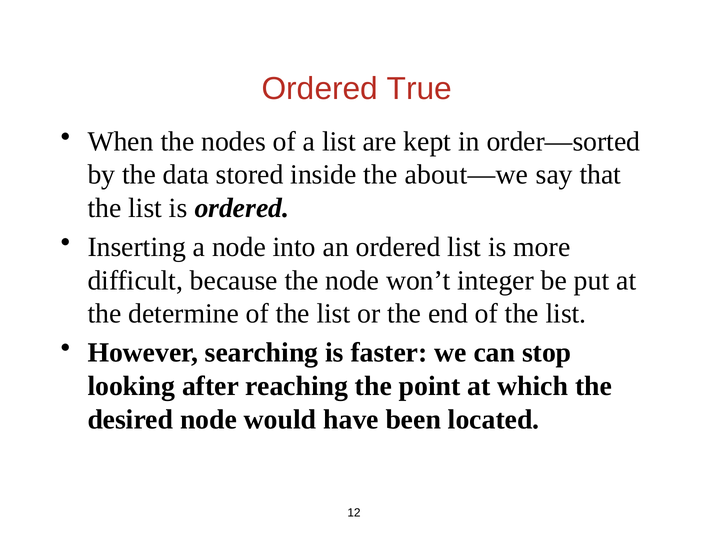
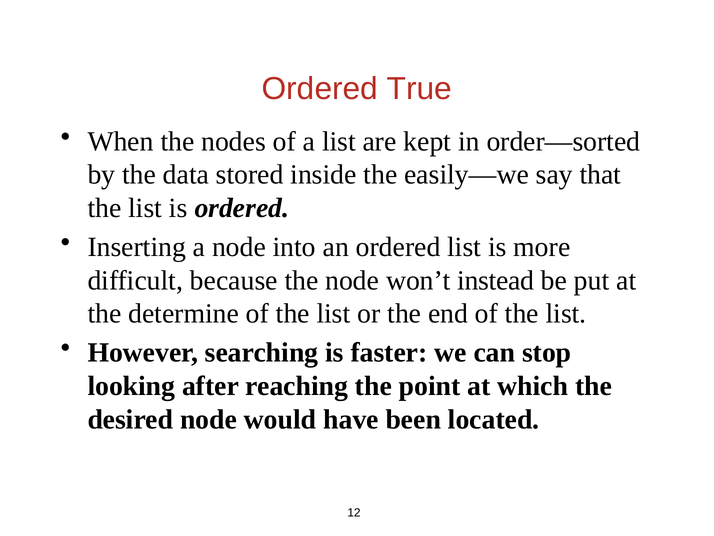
about—we: about—we -> easily—we
integer: integer -> instead
